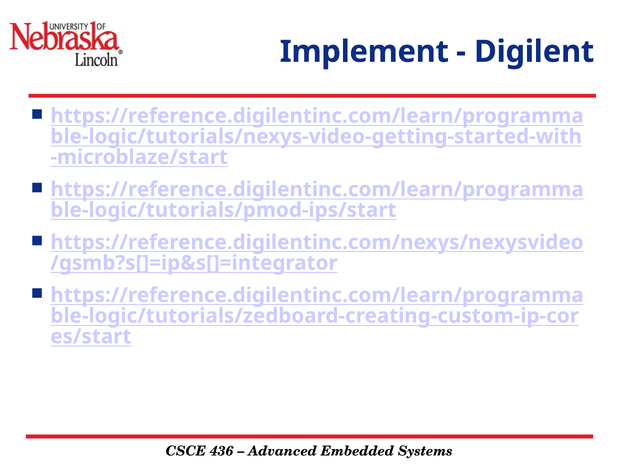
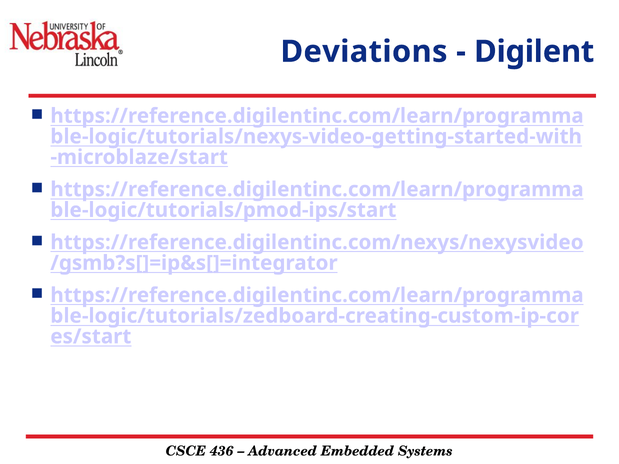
Implement: Implement -> Deviations
